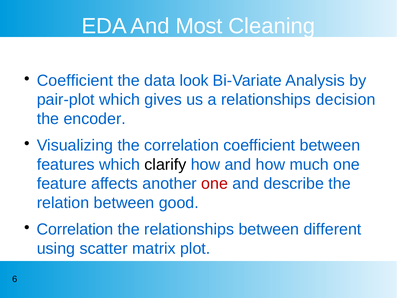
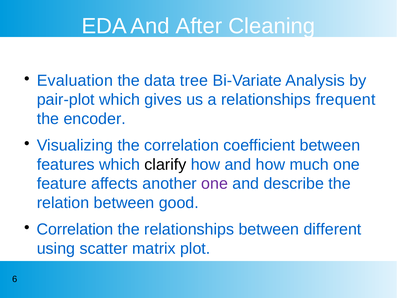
Most: Most -> After
Coefficient at (75, 80): Coefficient -> Evaluation
look: look -> tree
decision: decision -> frequent
one at (215, 184) colour: red -> purple
